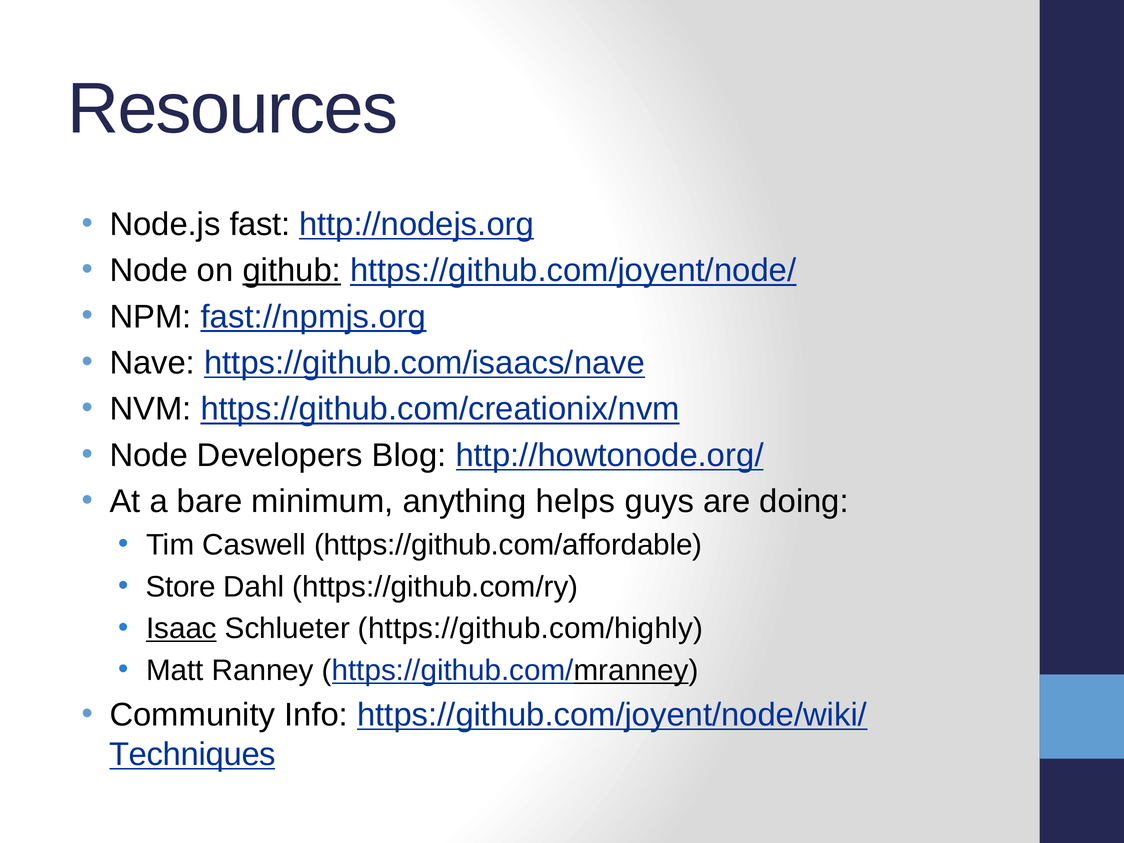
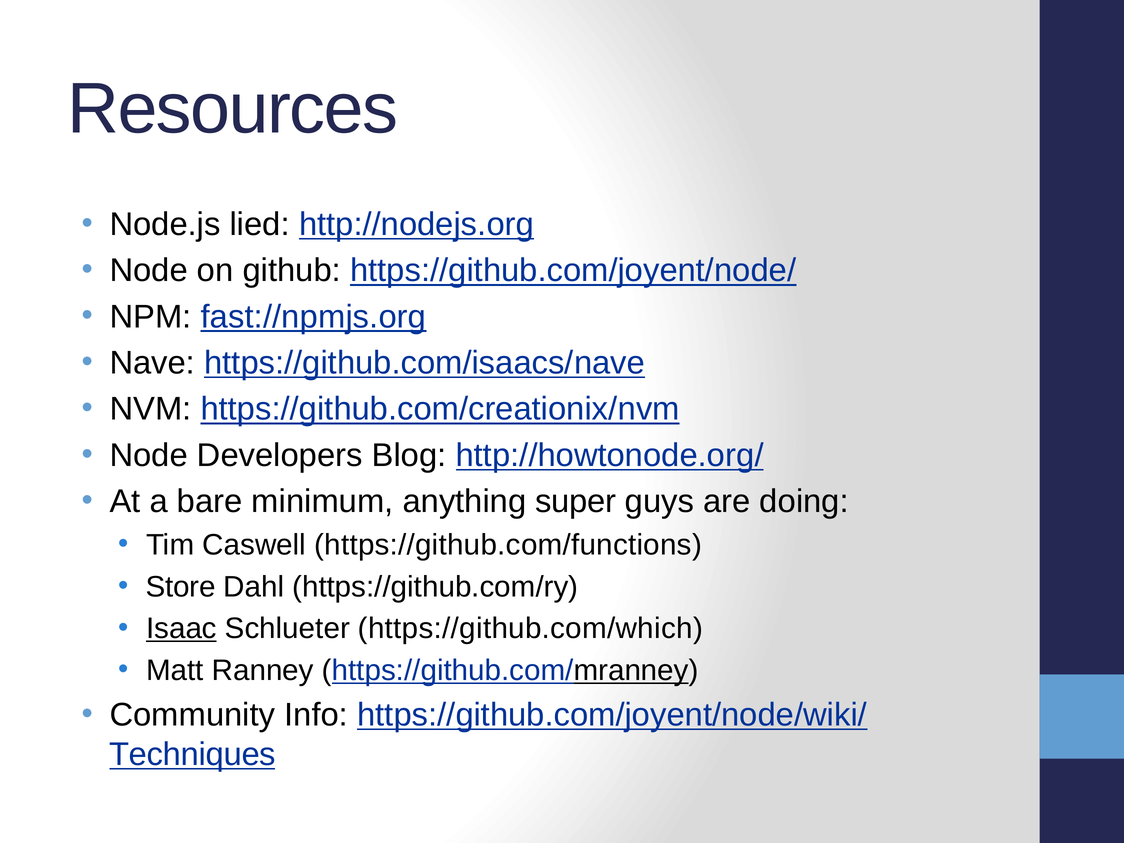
fast: fast -> lied
github underline: present -> none
helps: helps -> super
https://github.com/affordable: https://github.com/affordable -> https://github.com/functions
https://github.com/highly: https://github.com/highly -> https://github.com/which
